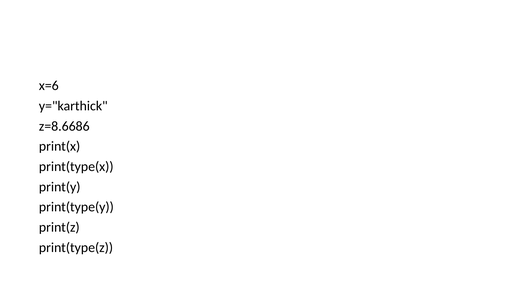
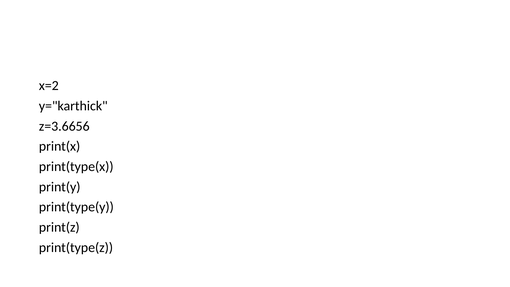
x=6: x=6 -> x=2
z=8.6686: z=8.6686 -> z=3.6656
